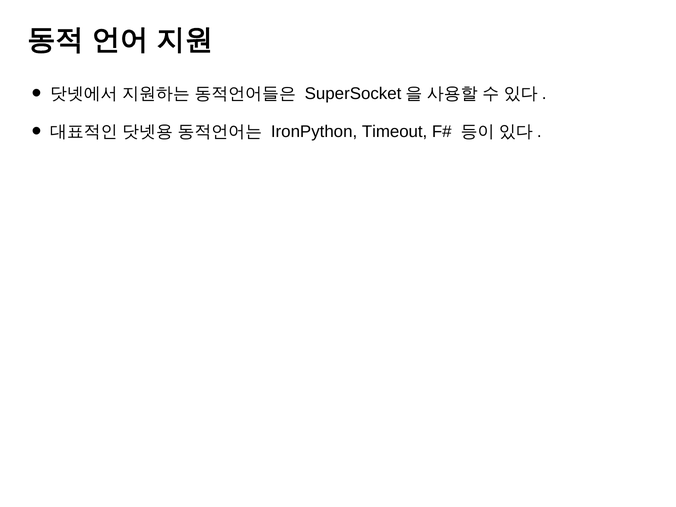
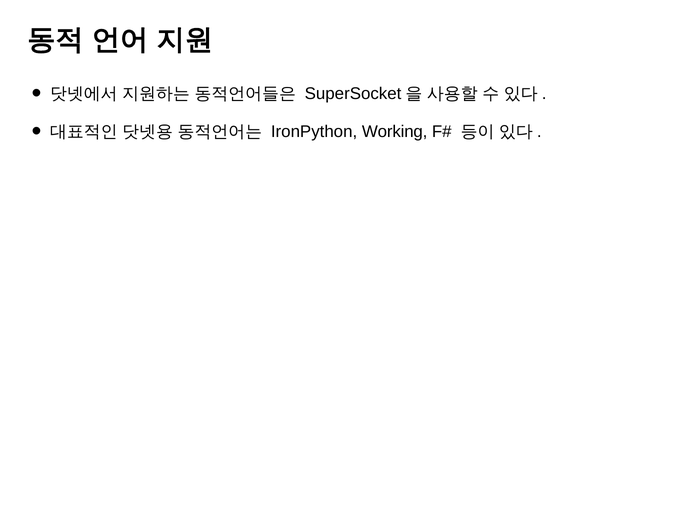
Timeout: Timeout -> Working
